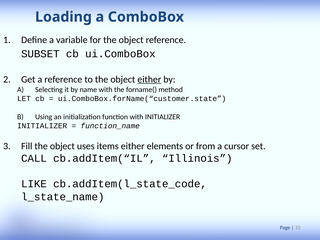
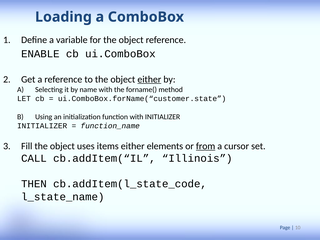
SUBSET: SUBSET -> ENABLE
from underline: none -> present
LIKE: LIKE -> THEN
